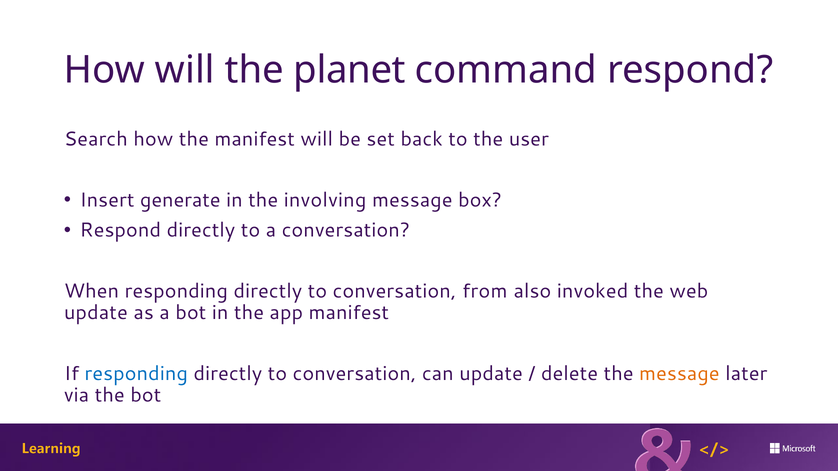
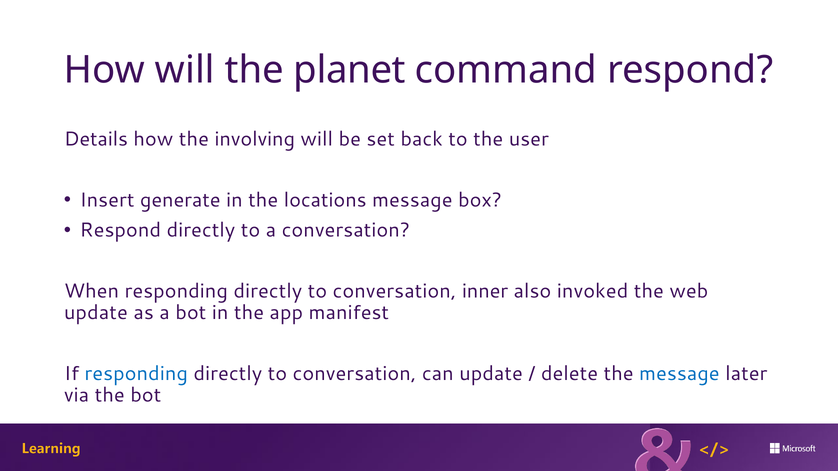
Search: Search -> Details
the manifest: manifest -> involving
involving: involving -> locations
from: from -> inner
message at (679, 374) colour: orange -> blue
